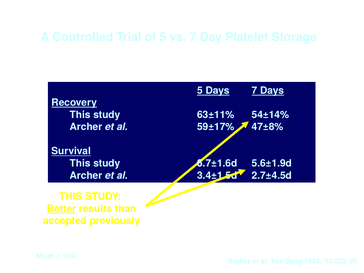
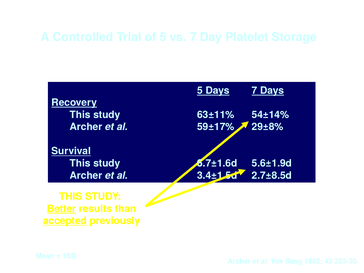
47±8%: 47±8% -> 29±8%
2.7±4.5d: 2.7±4.5d -> 2.7±8.5d
accepted underline: none -> present
